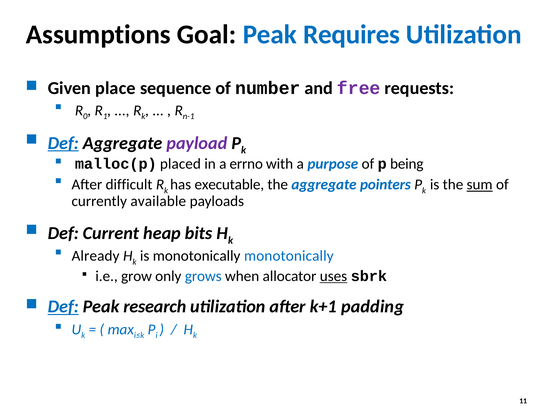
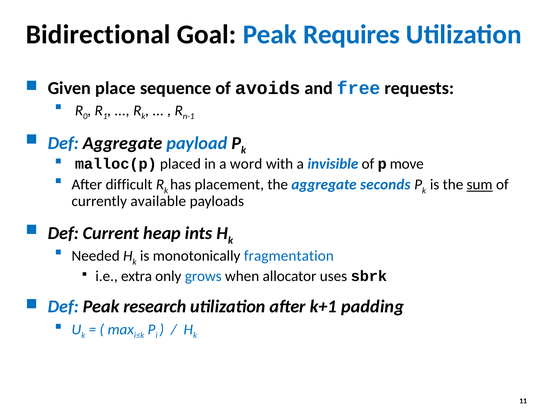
Assumptions: Assumptions -> Bidirectional
number: number -> avoids
free colour: purple -> blue
Def at (63, 143) underline: present -> none
payload colour: purple -> blue
errno: errno -> word
purpose: purpose -> invisible
being: being -> move
executable: executable -> placement
pointers: pointers -> seconds
bits: bits -> ints
Already: Already -> Needed
monotonically monotonically: monotonically -> fragmentation
grow: grow -> extra
uses underline: present -> none
Def at (63, 307) underline: present -> none
